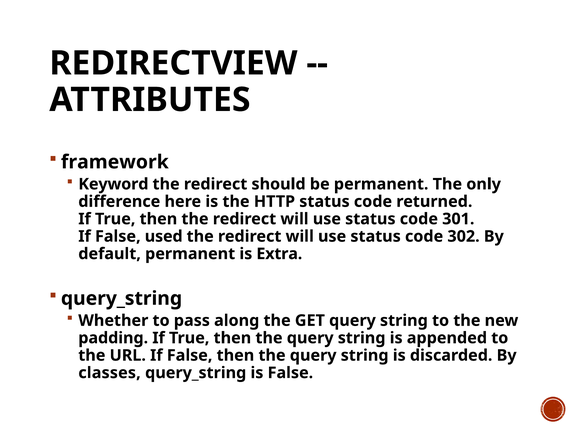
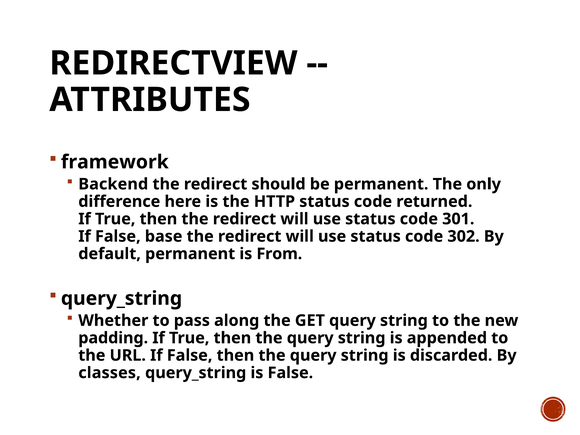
Keyword: Keyword -> Backend
used: used -> base
Extra: Extra -> From
